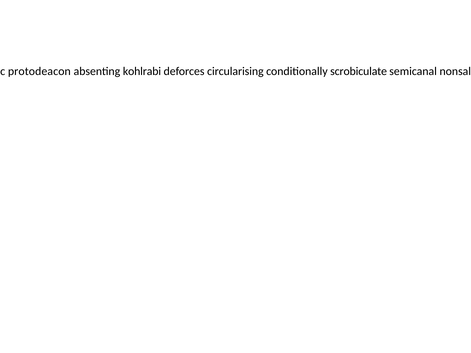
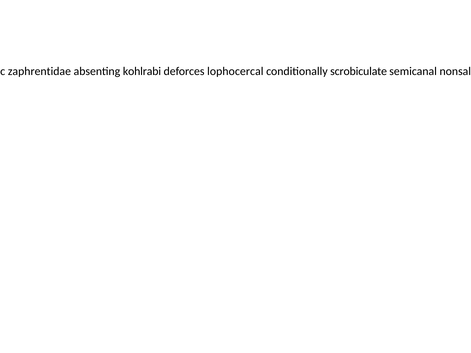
protodeacon: protodeacon -> zaphrentidae
circularising: circularising -> lophocercal
